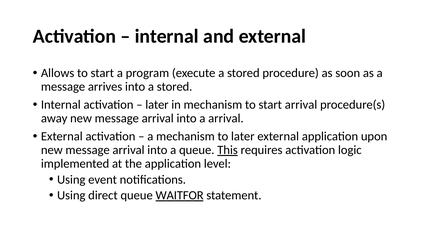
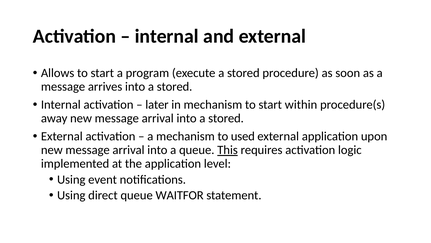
start arrival: arrival -> within
arrival into a arrival: arrival -> stored
to later: later -> used
WAITFOR underline: present -> none
